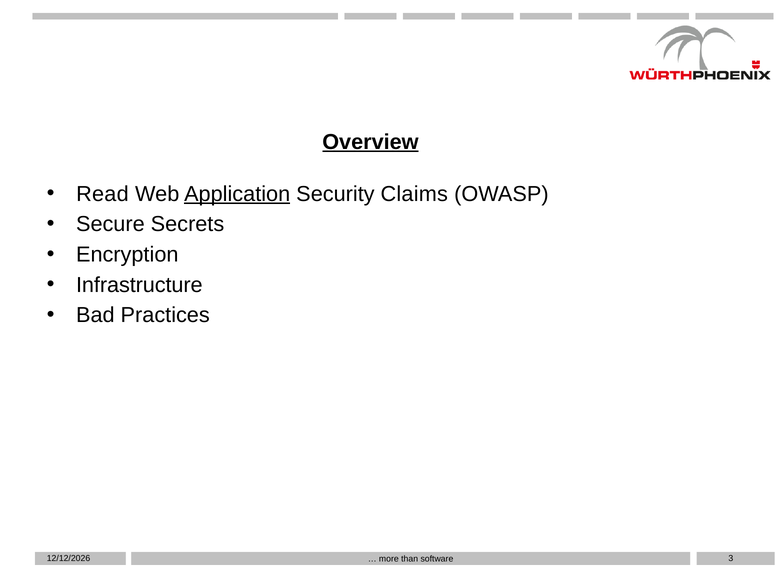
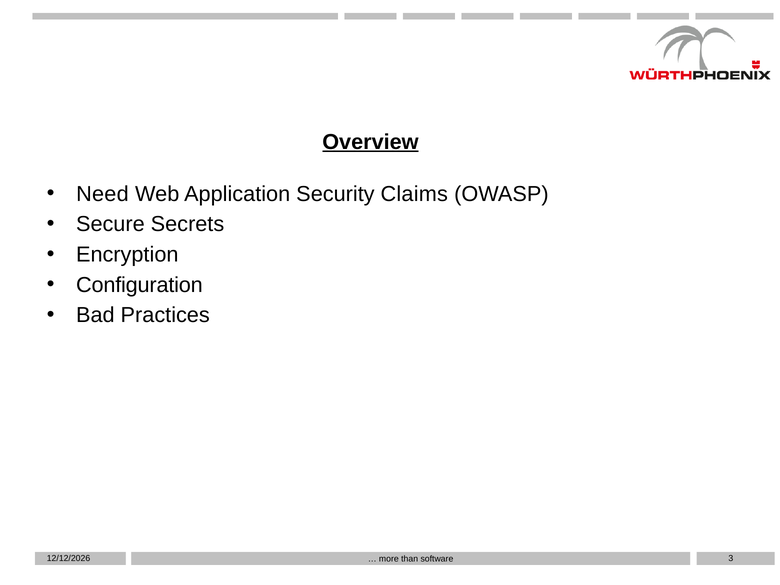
Read: Read -> Need
Application underline: present -> none
Infrastructure: Infrastructure -> Configuration
